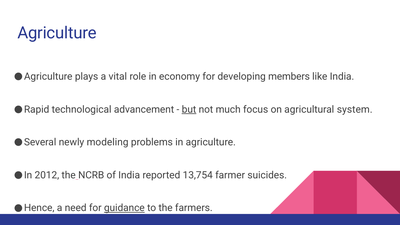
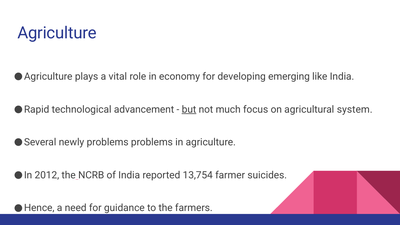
members: members -> emerging
newly modeling: modeling -> problems
guidance underline: present -> none
